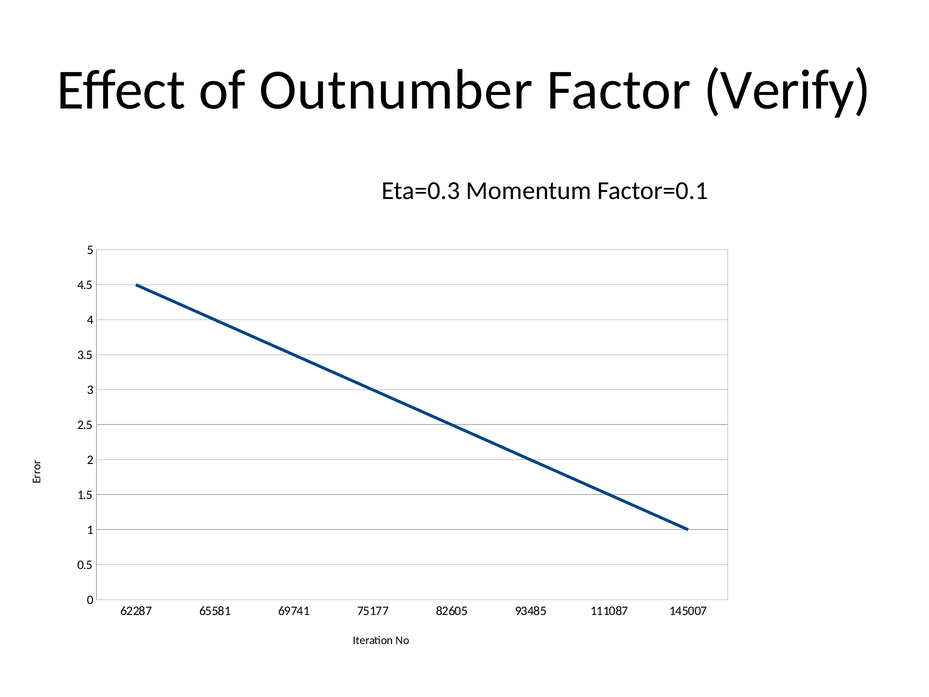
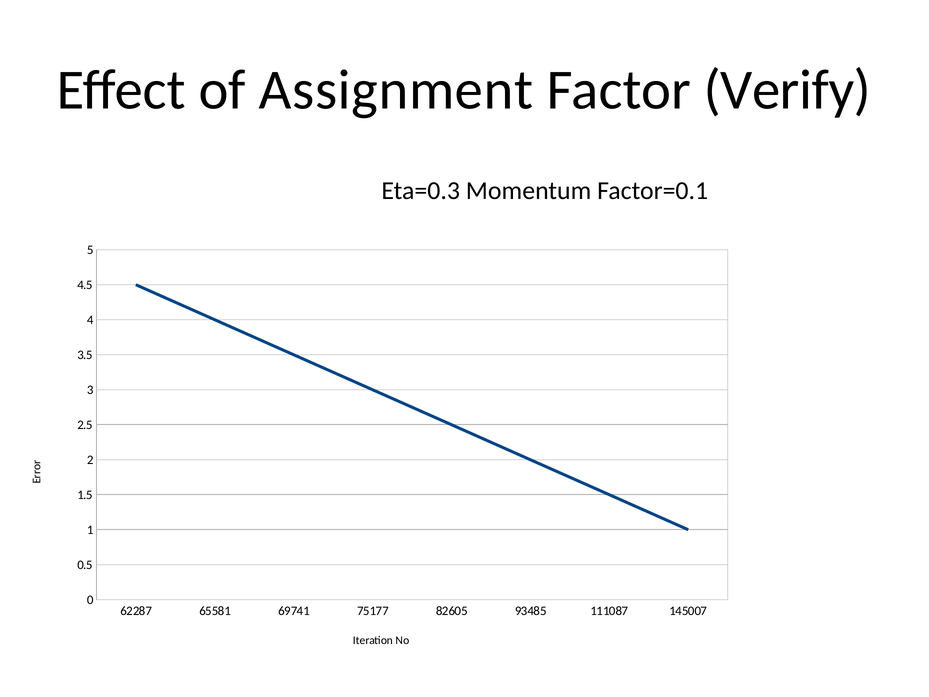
Outnumber: Outnumber -> Assignment
